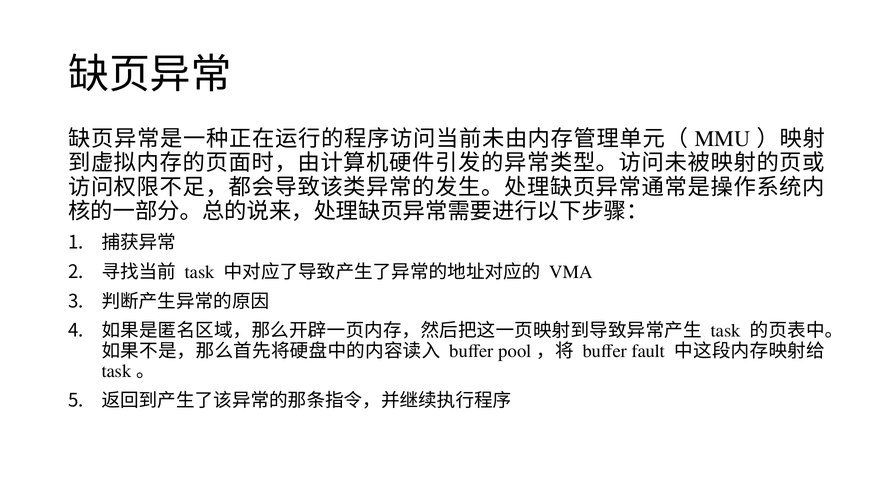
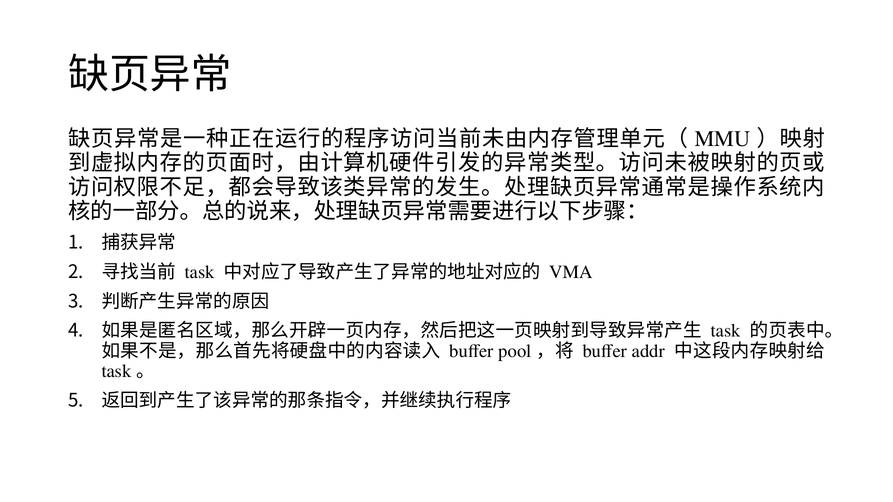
fault: fault -> addr
